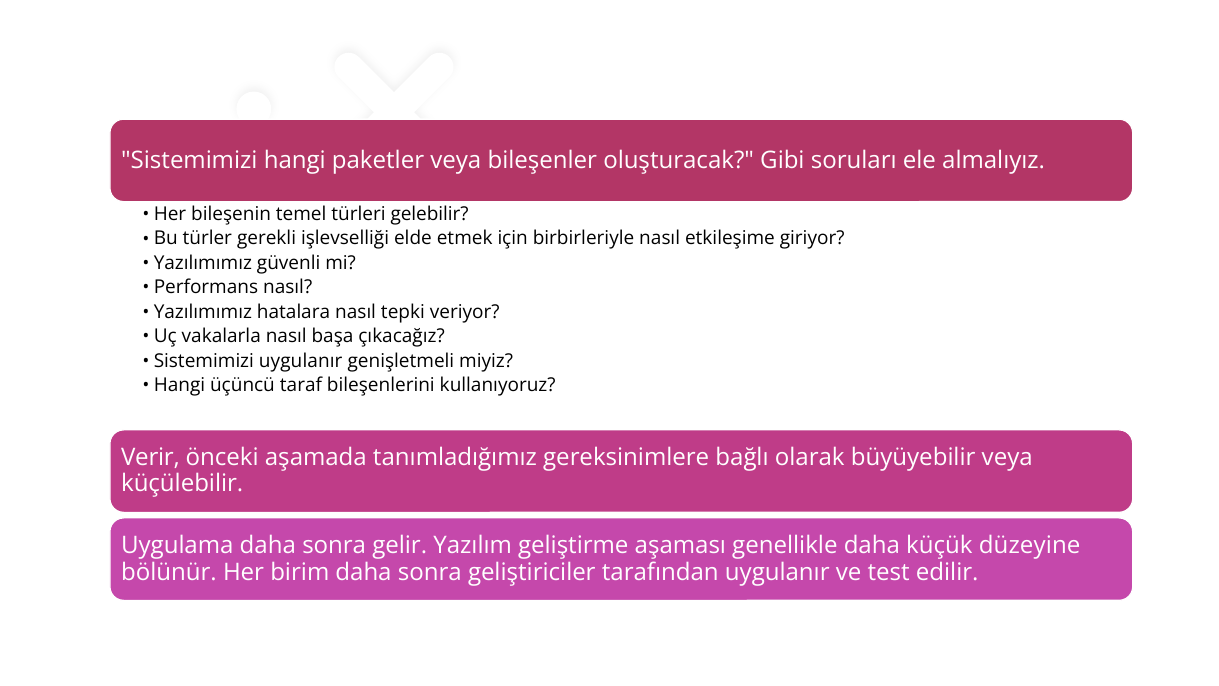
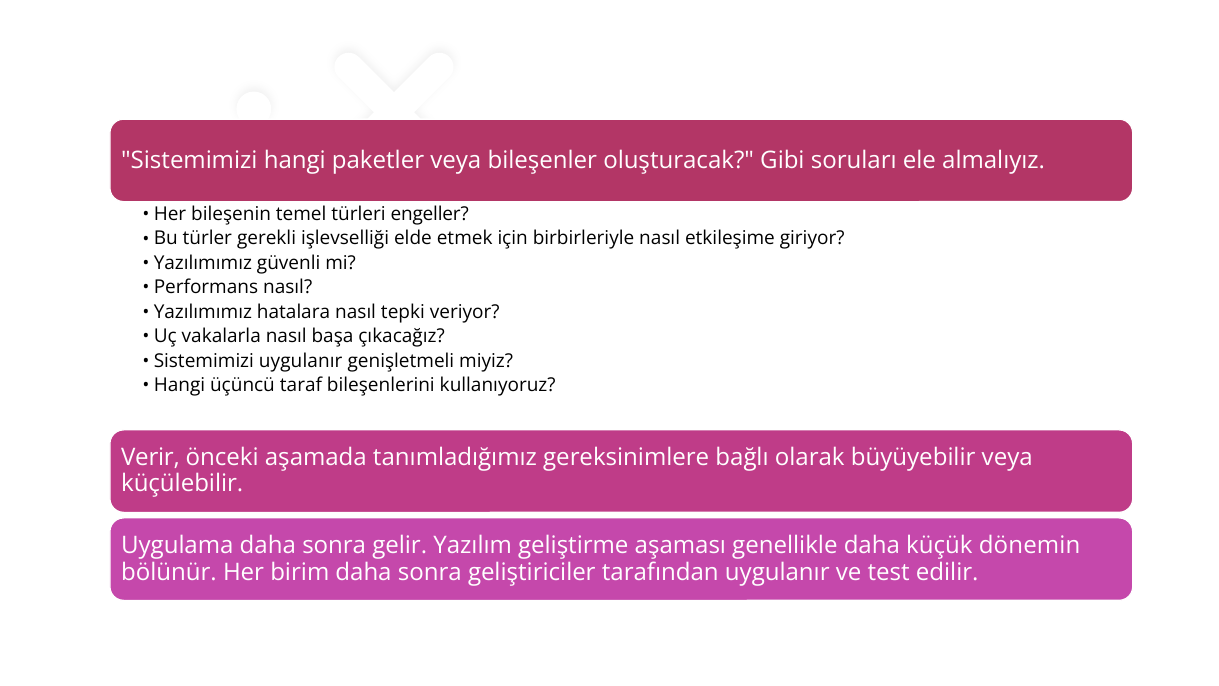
gelebilir: gelebilir -> engeller
düzeyine: düzeyine -> dönemin
